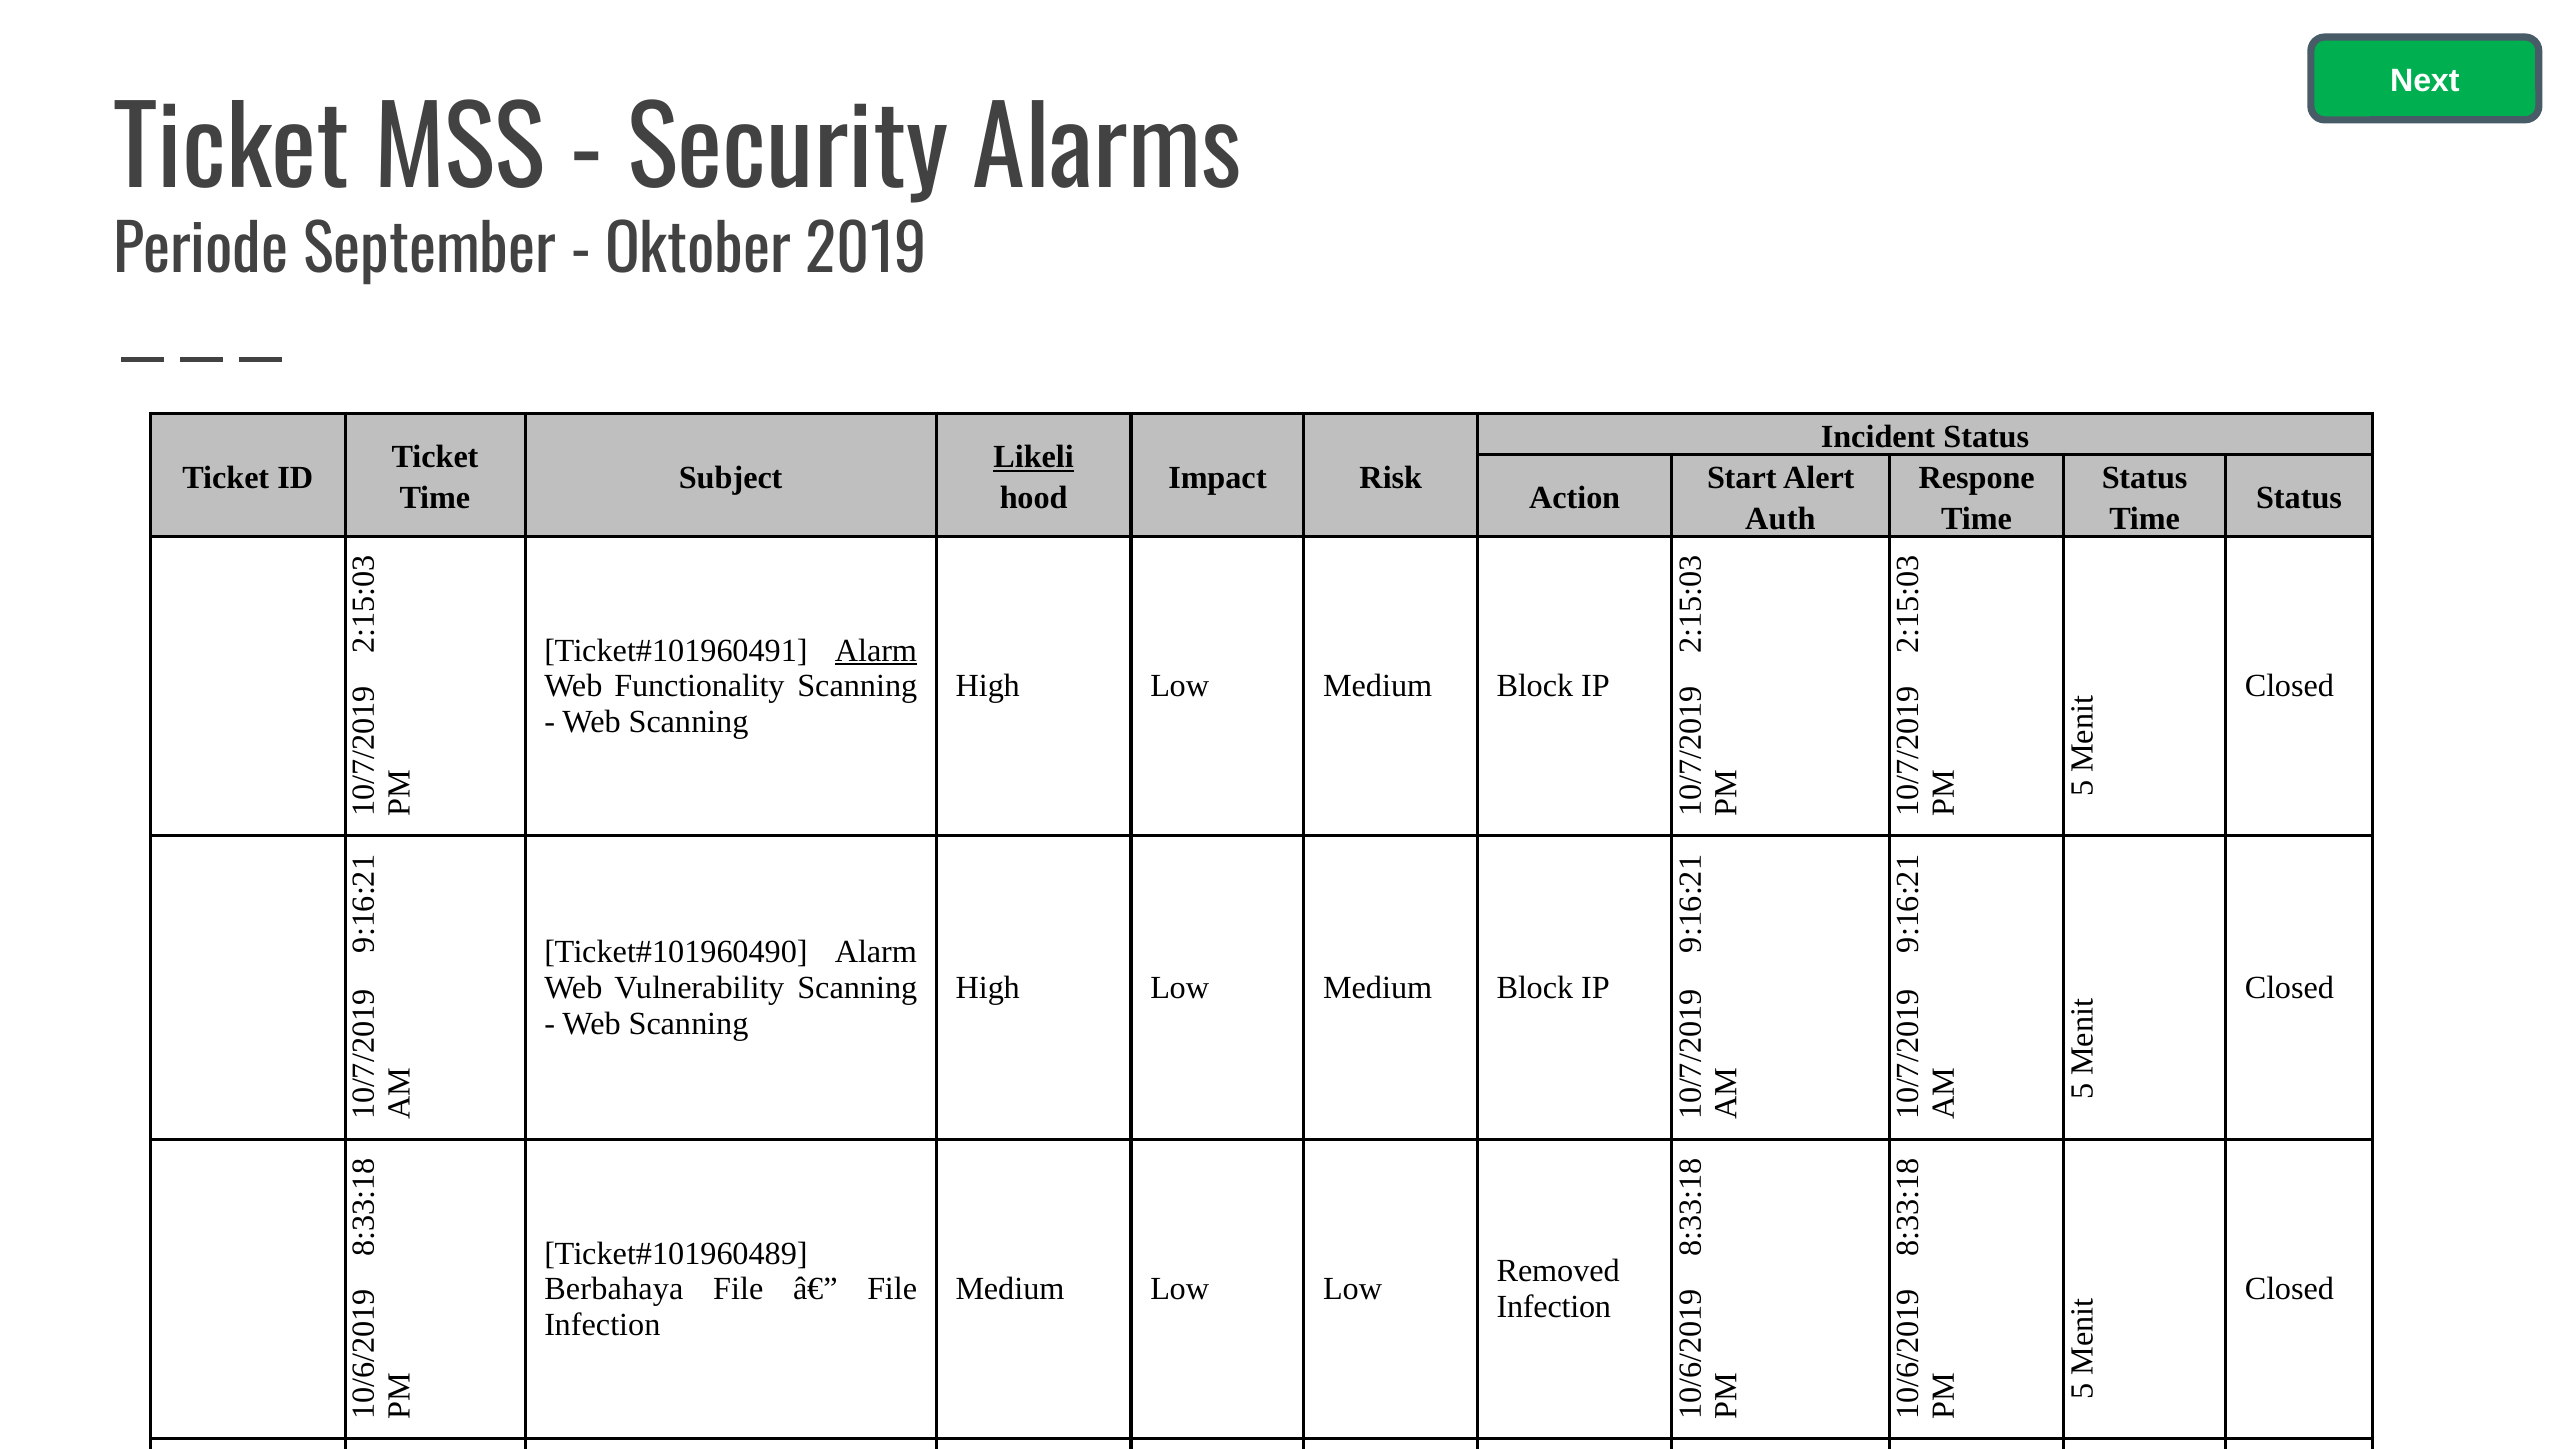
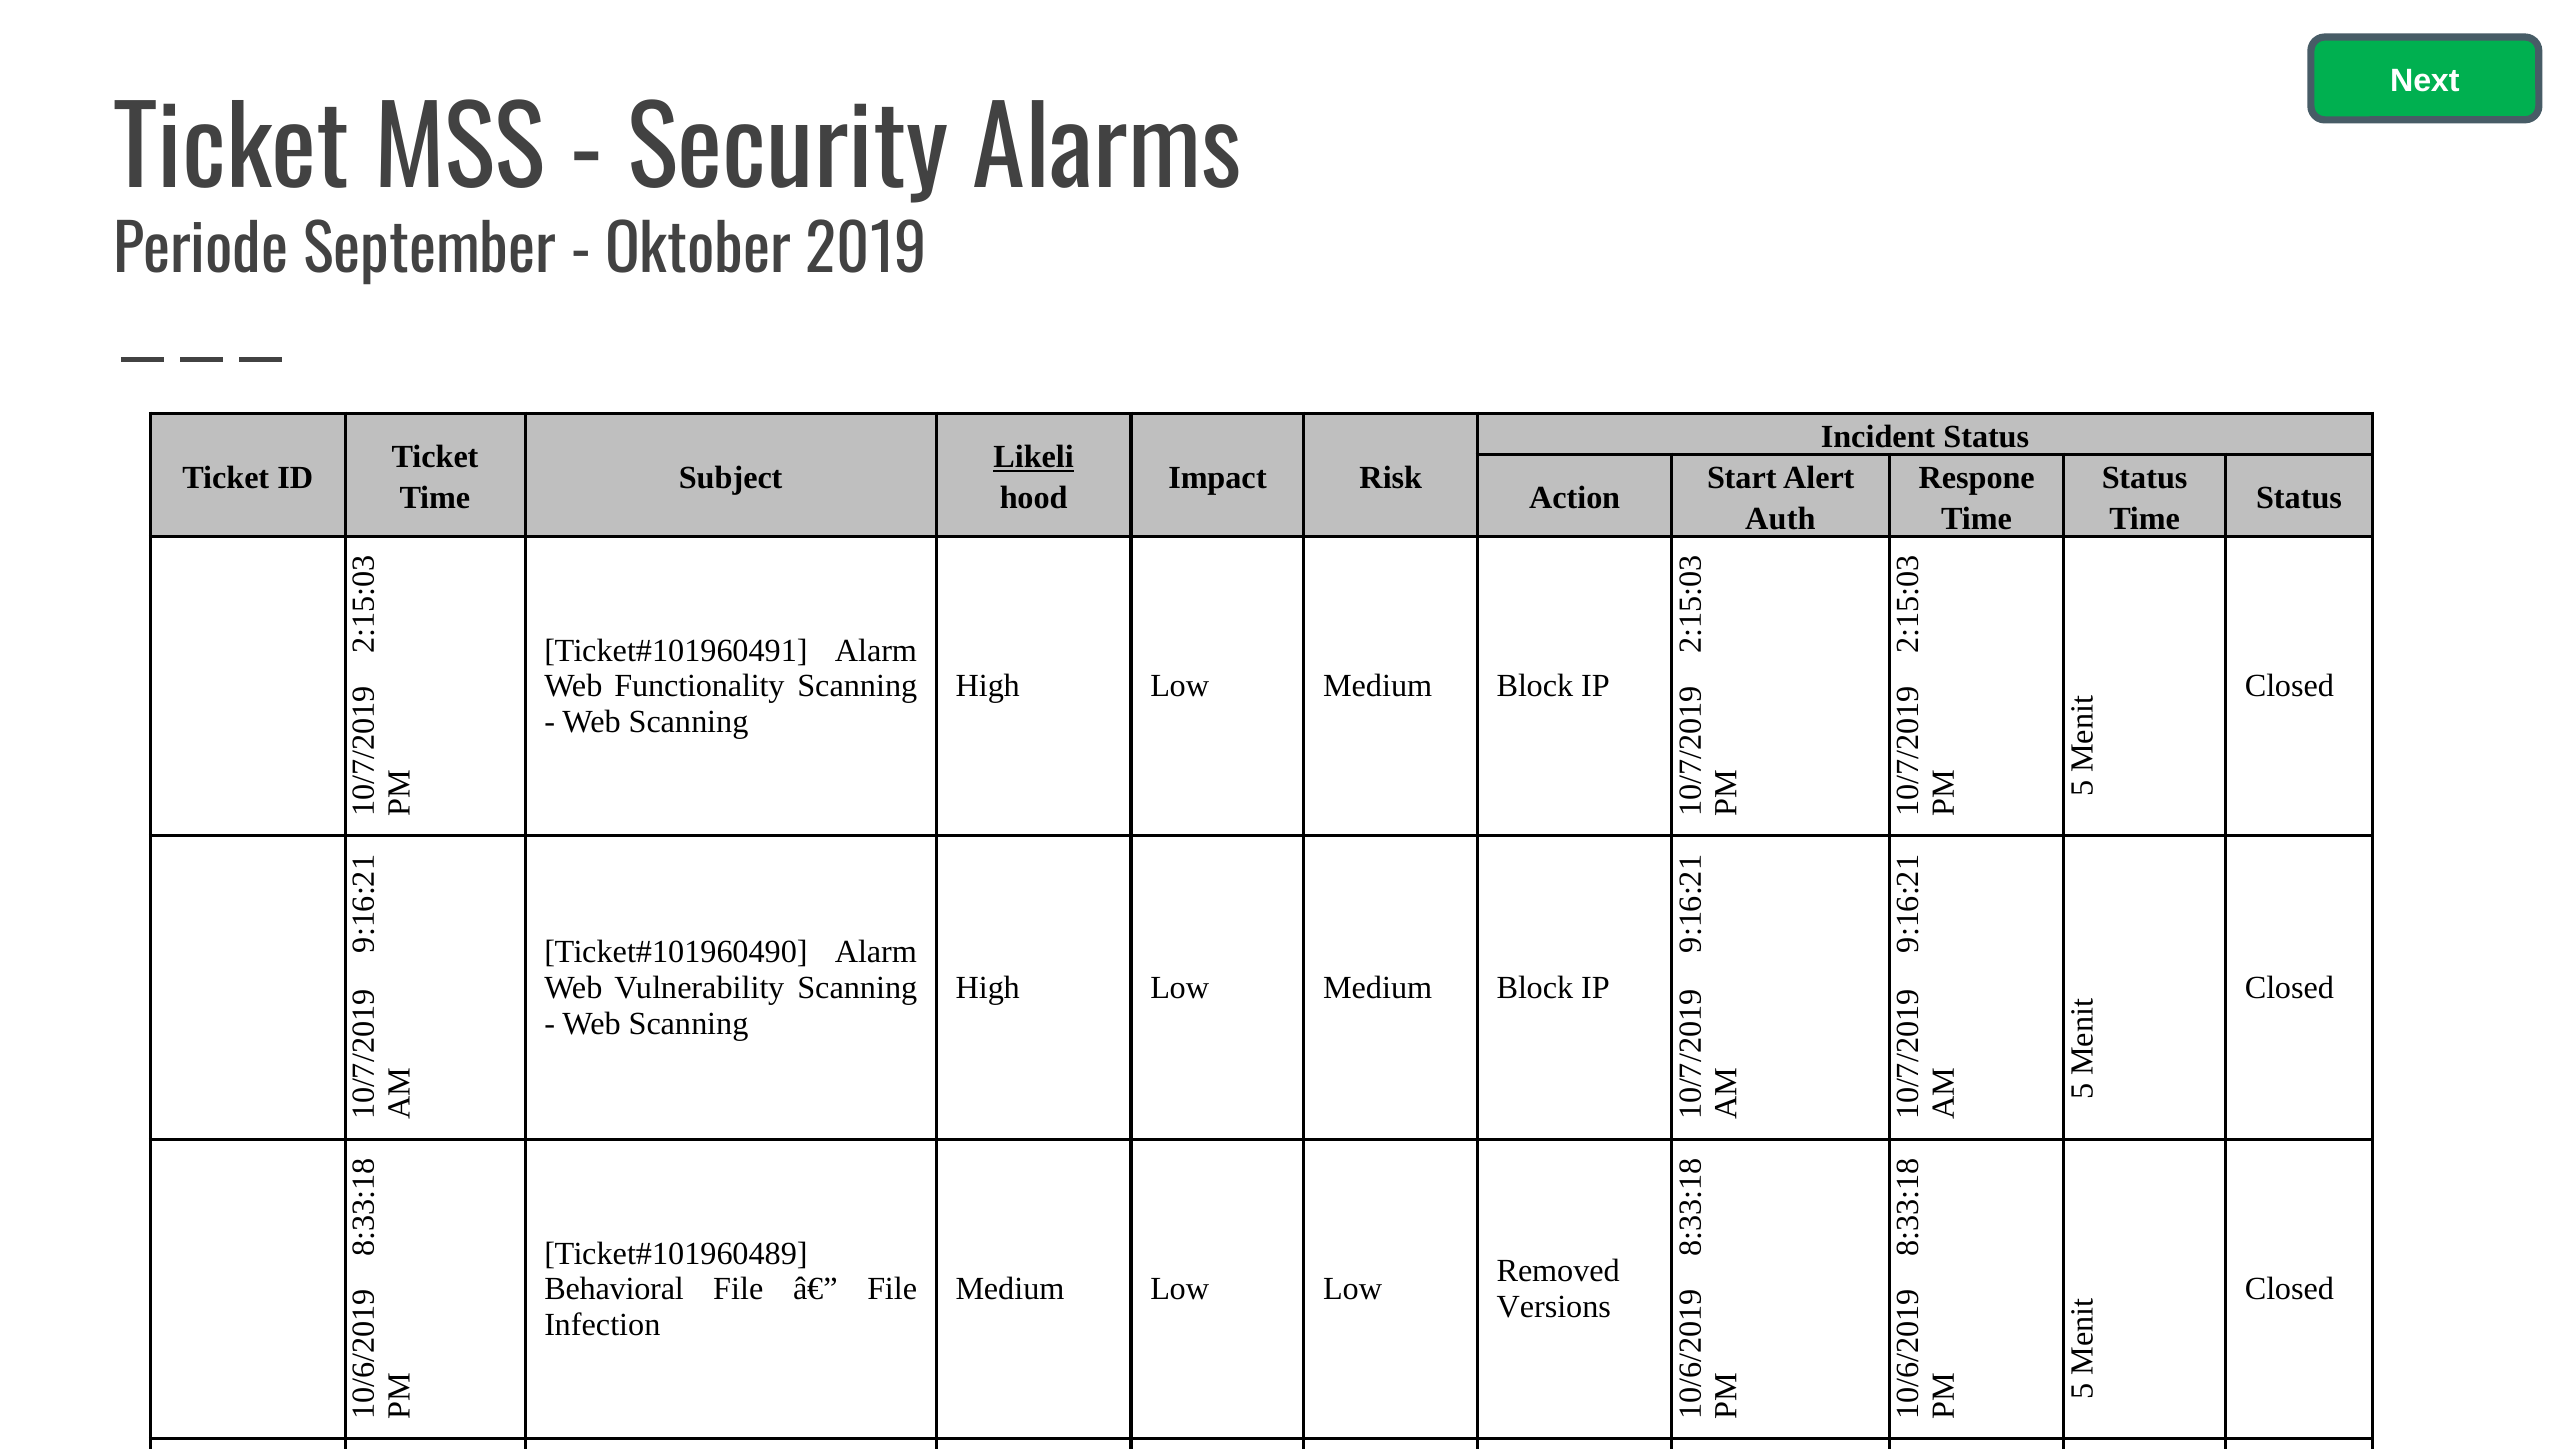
Alarm at (876, 651) underline: present -> none
Berbahaya: Berbahaya -> Behavioral
Infection at (1554, 1307): Infection -> Versions
